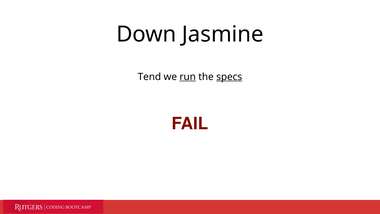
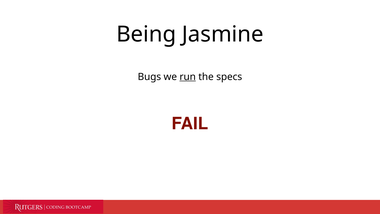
Down: Down -> Being
Tend: Tend -> Bugs
specs underline: present -> none
